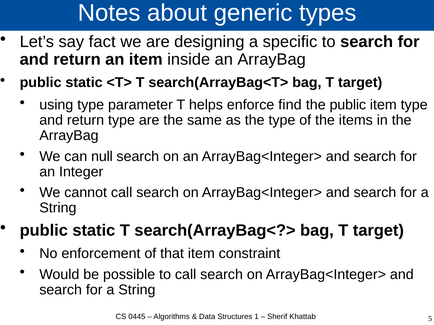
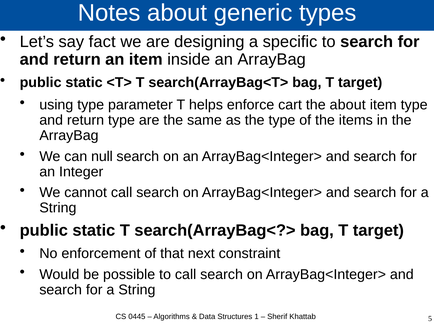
find: find -> cart
the public: public -> about
that item: item -> next
